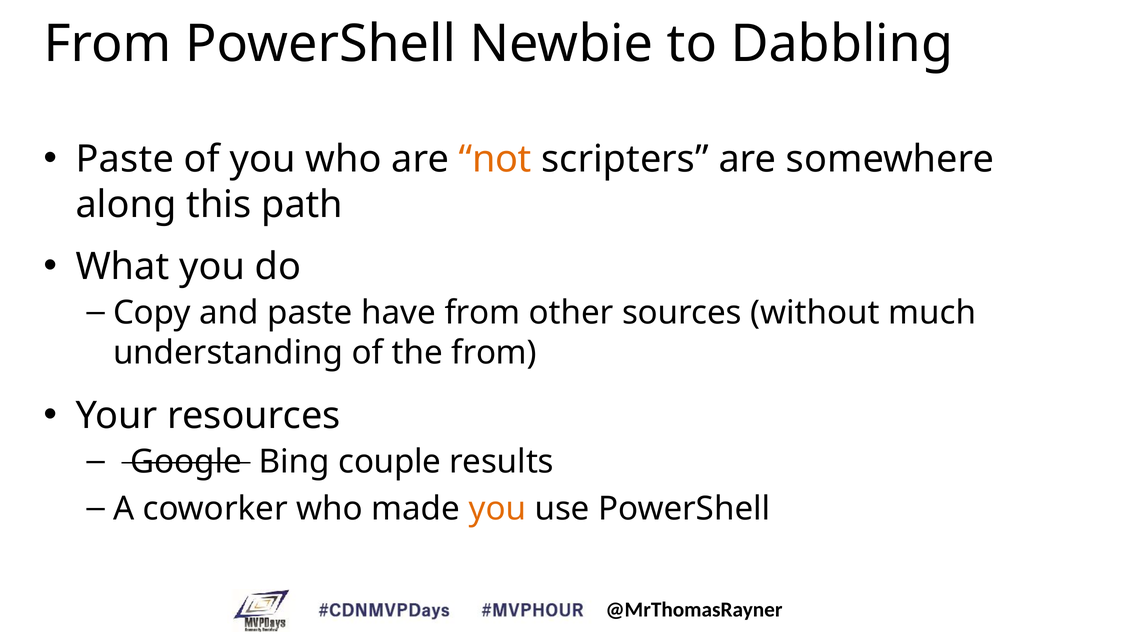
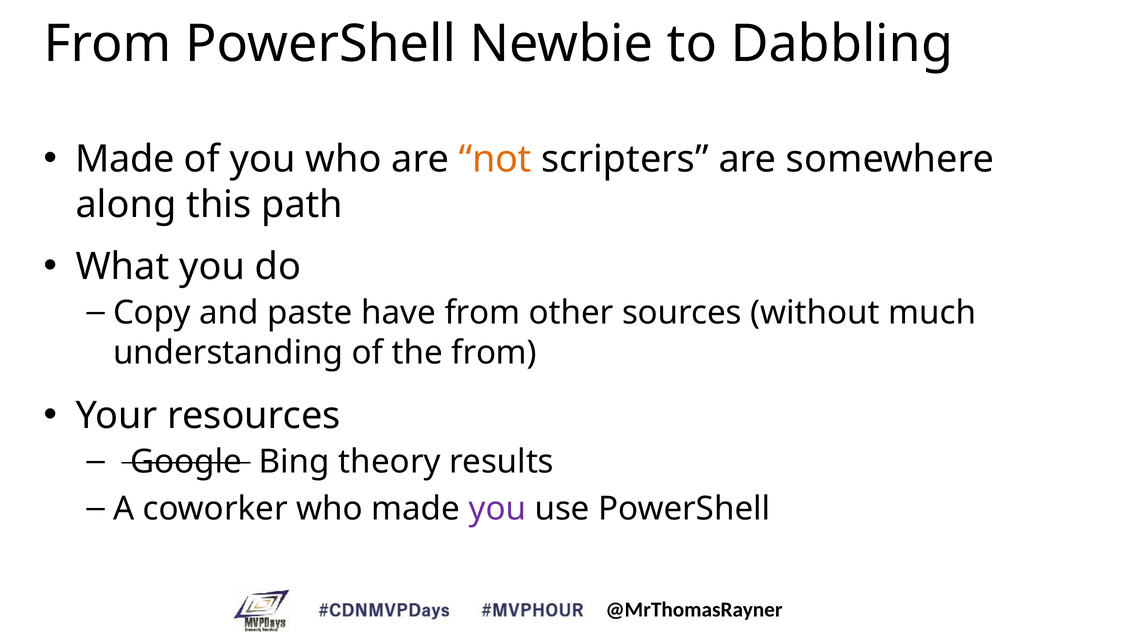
Paste at (125, 159): Paste -> Made
couple: couple -> theory
you at (497, 508) colour: orange -> purple
